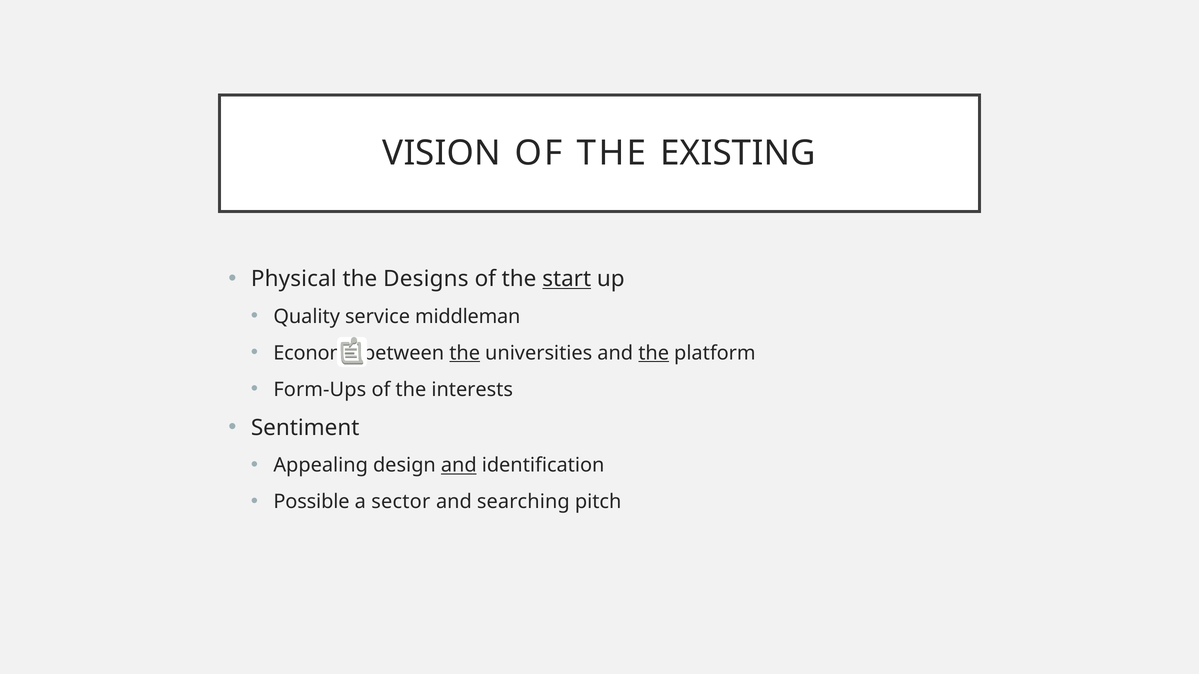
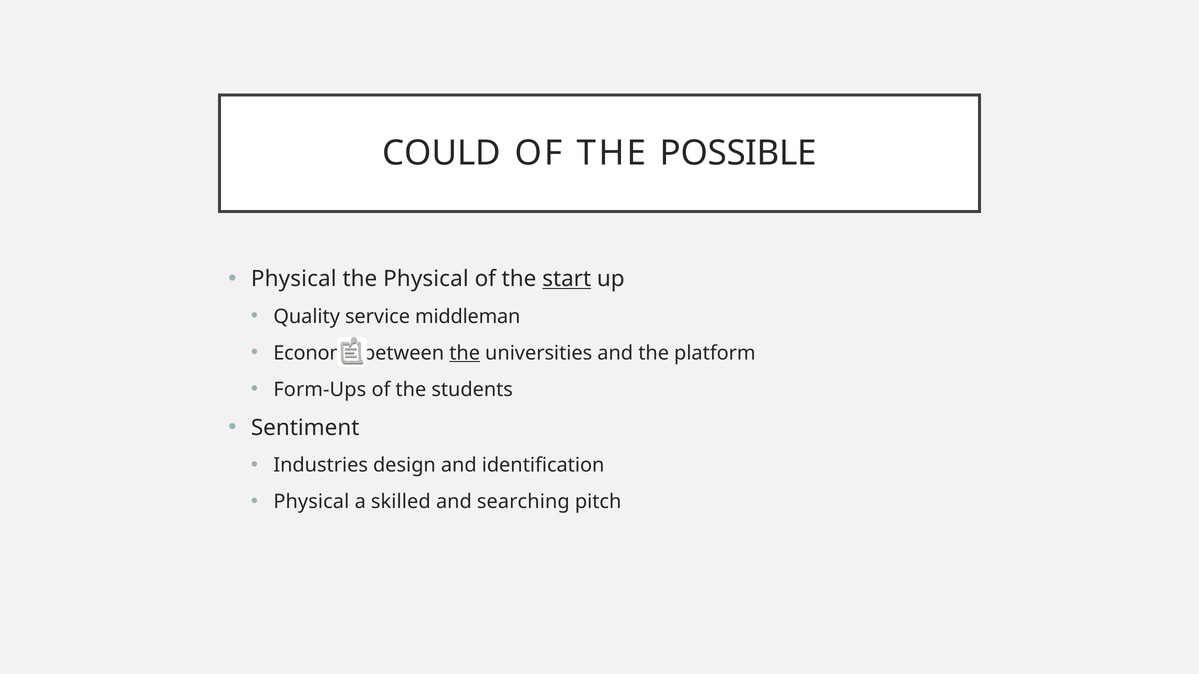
VISION: VISION -> COULD
EXISTING: EXISTING -> POSSIBLE
the Designs: Designs -> Physical
the at (654, 353) underline: present -> none
interests: interests -> students
Appealing: Appealing -> Industries
and at (459, 466) underline: present -> none
Possible at (311, 502): Possible -> Physical
sector: sector -> skilled
